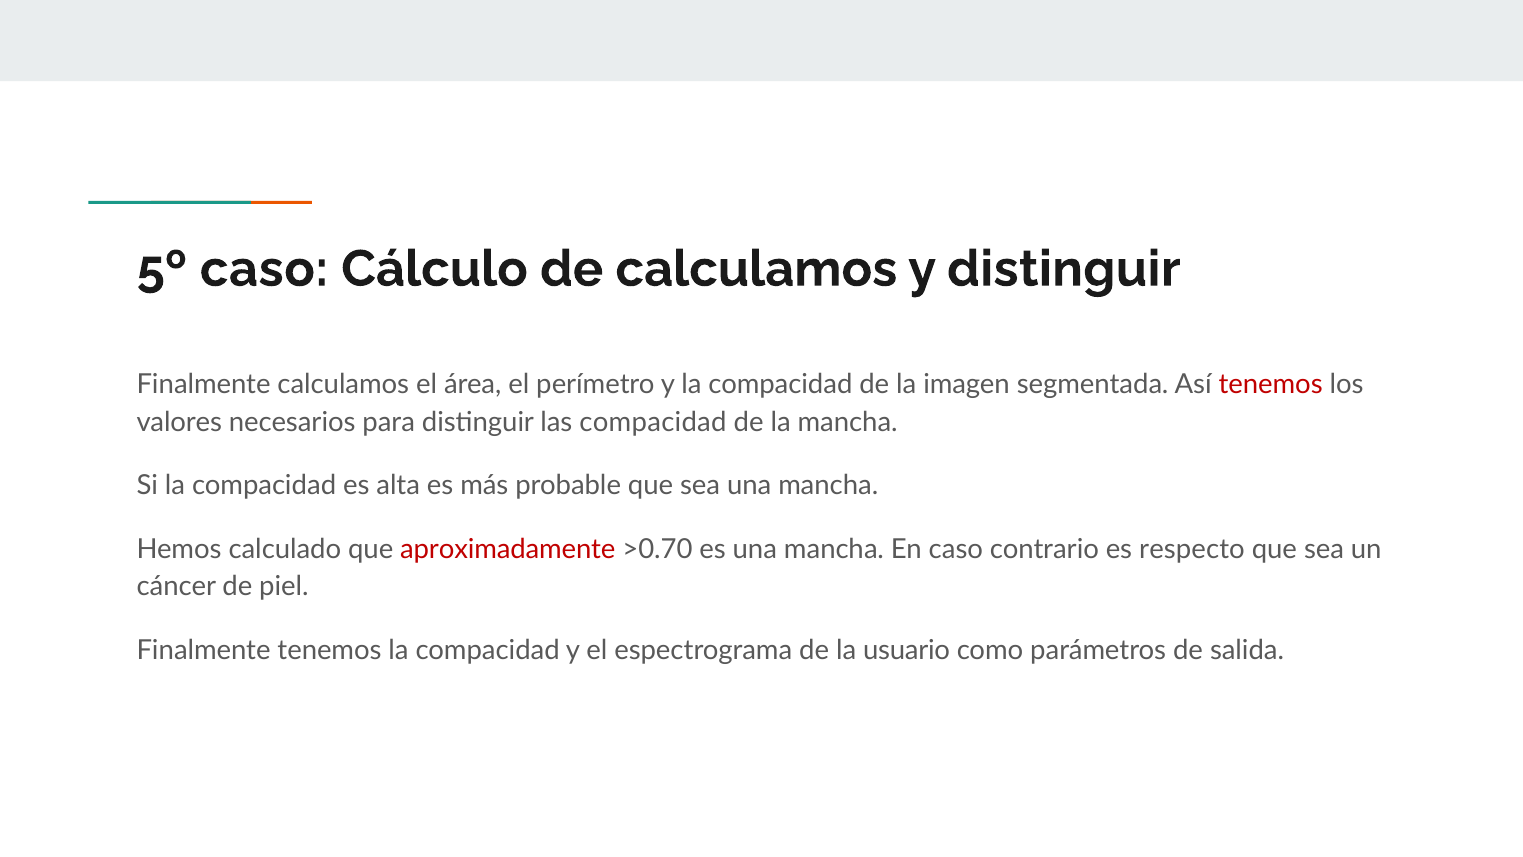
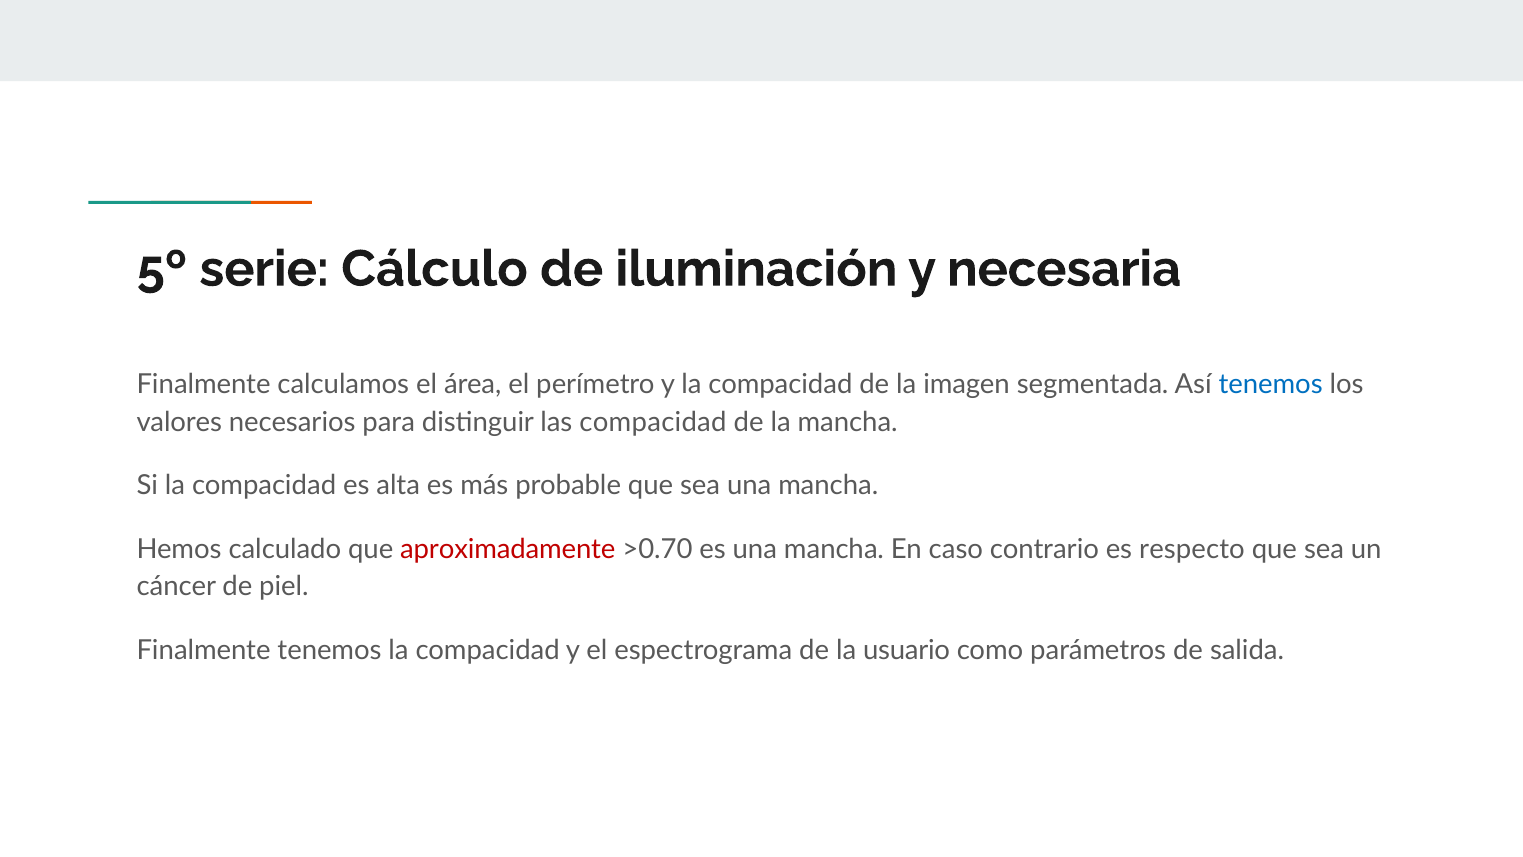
5º caso: caso -> serie
de calculamos: calculamos -> iluminación
y distinguir: distinguir -> necesaria
tenemos at (1271, 385) colour: red -> blue
